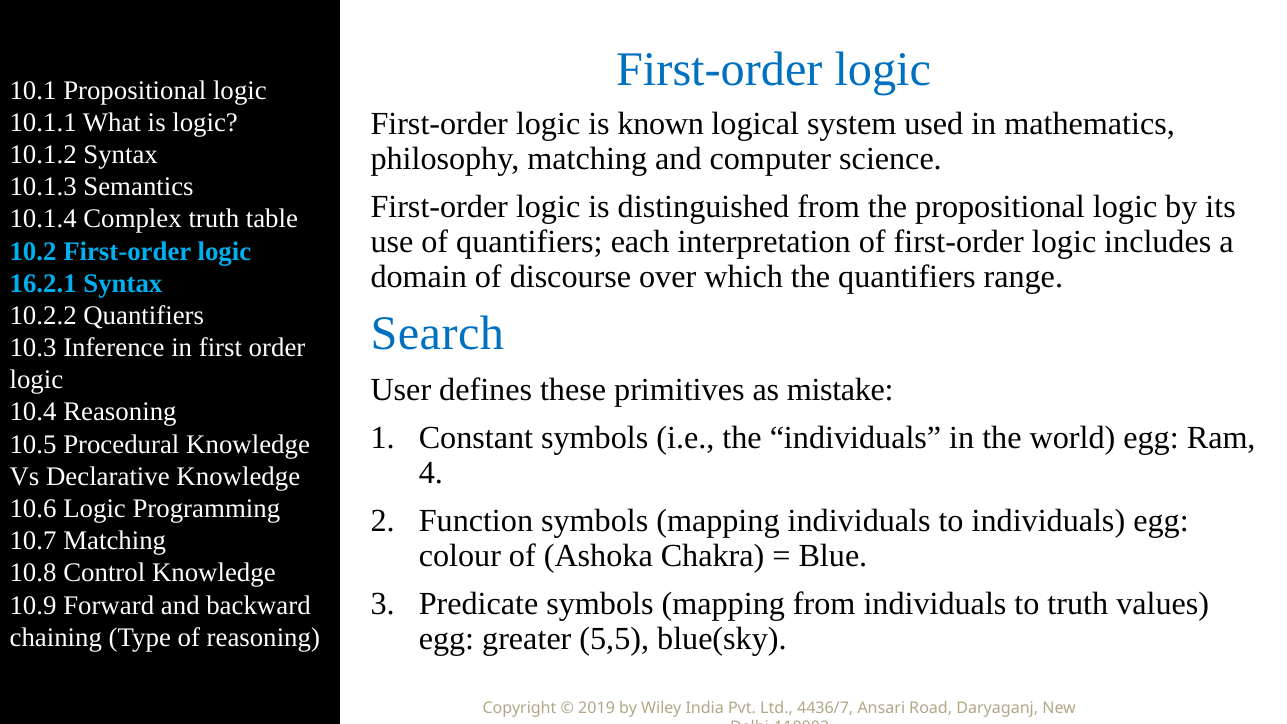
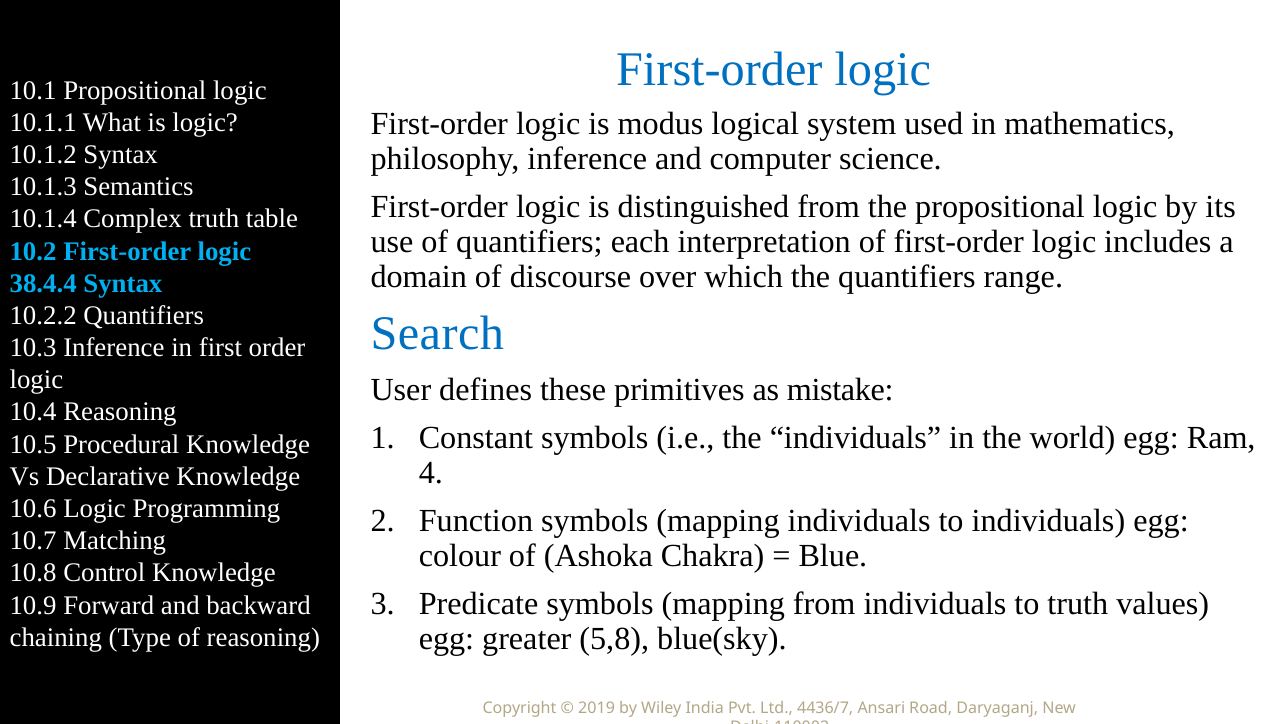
known: known -> modus
philosophy matching: matching -> inference
16.2.1: 16.2.1 -> 38.4.4
5,5: 5,5 -> 5,8
